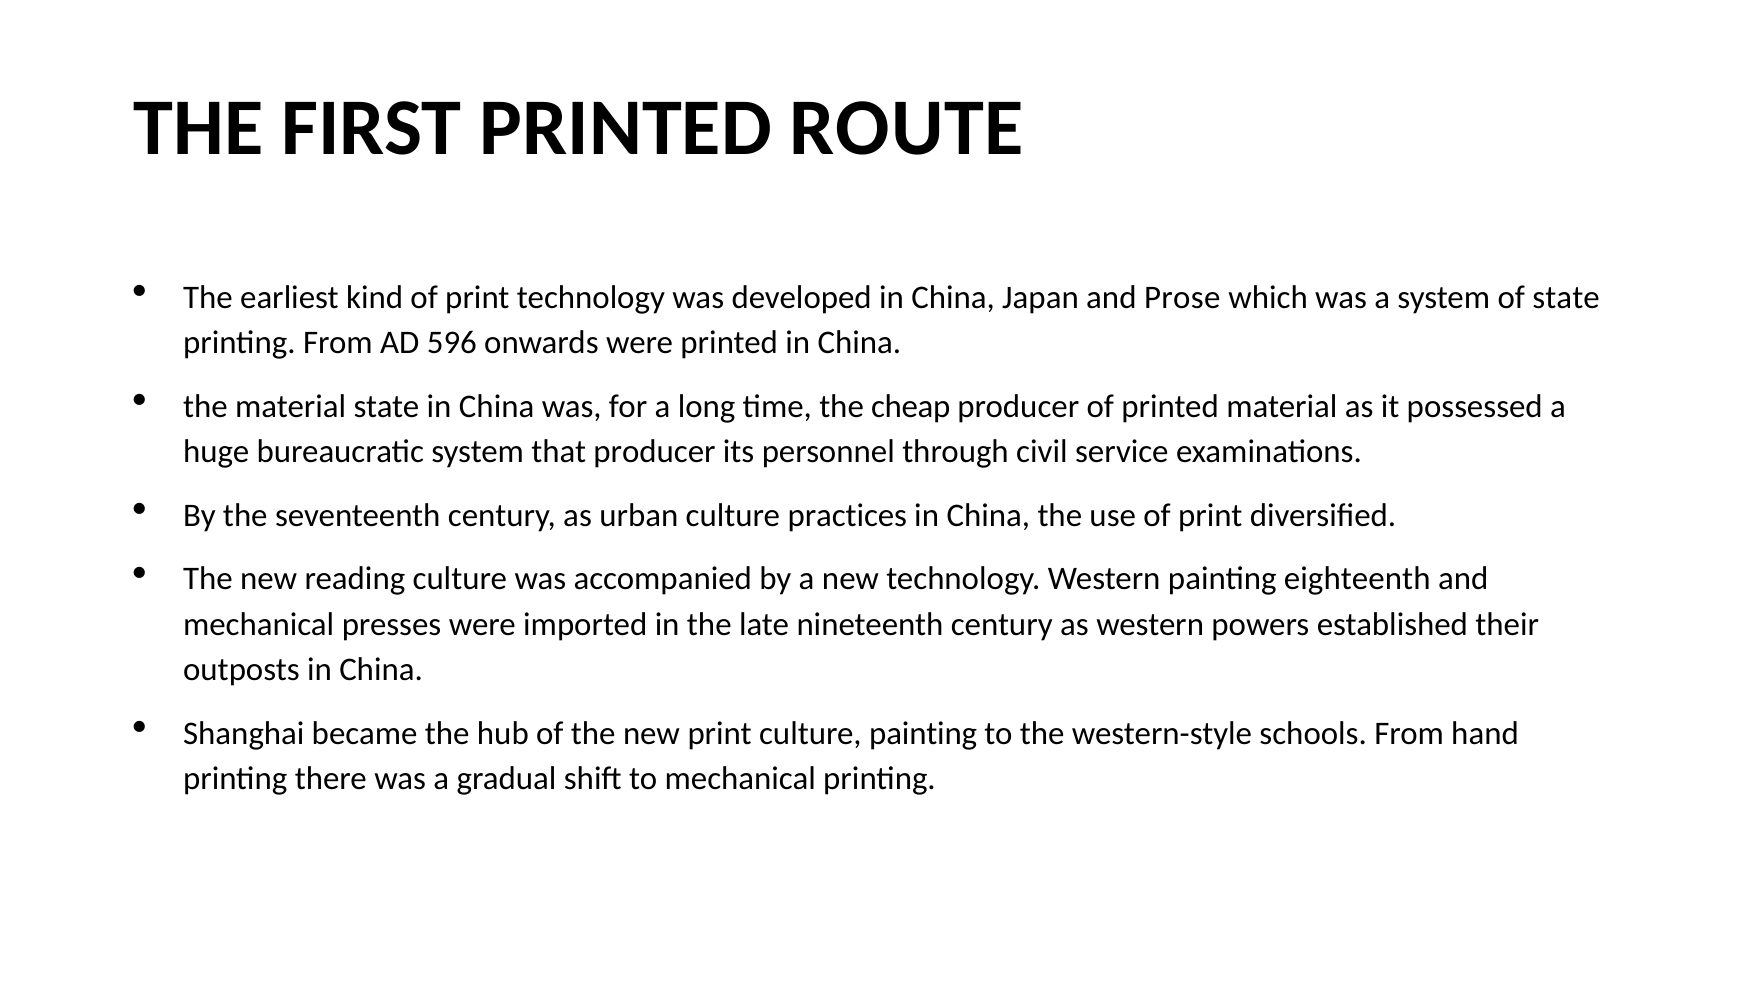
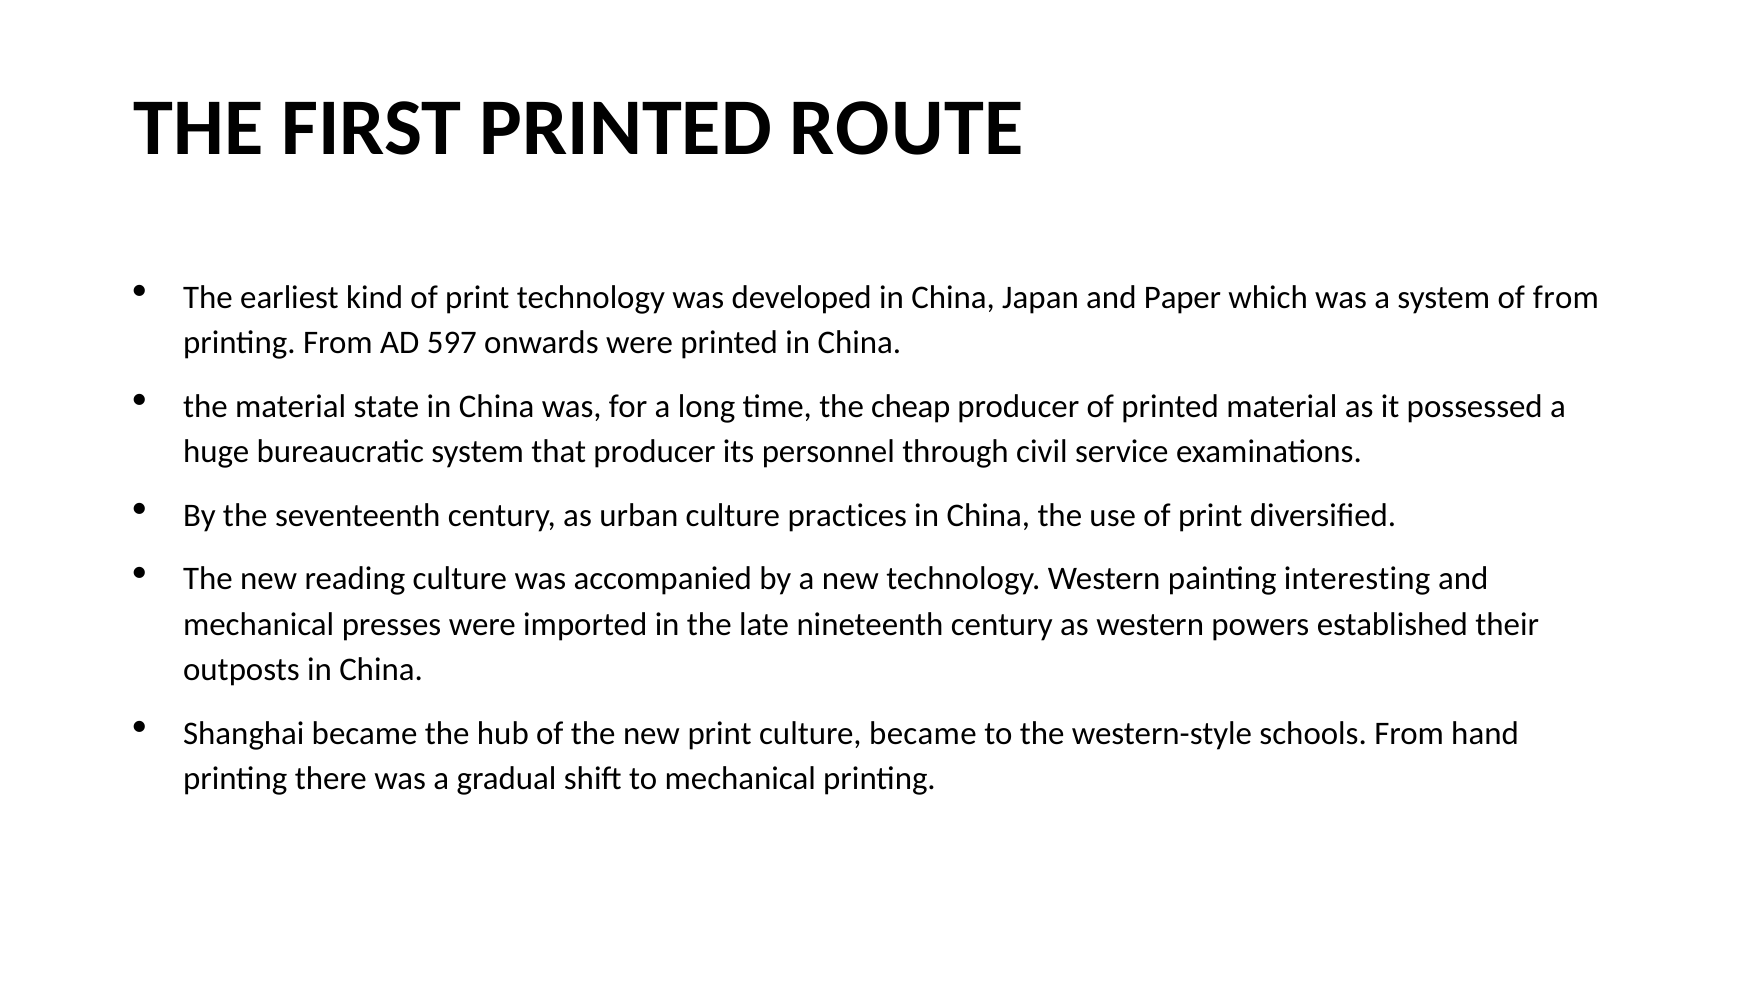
Prose: Prose -> Paper
of state: state -> from
596: 596 -> 597
eighteenth: eighteenth -> interesting
culture painting: painting -> became
